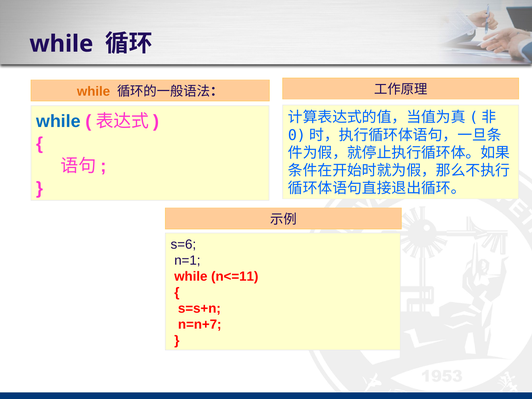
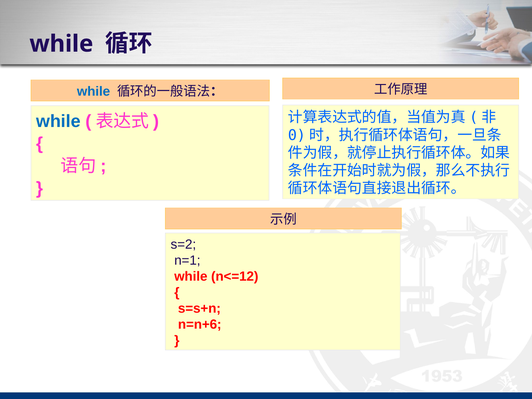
while at (94, 91) colour: orange -> blue
s=6: s=6 -> s=2
n<=11: n<=11 -> n<=12
n=n+7: n=n+7 -> n=n+6
